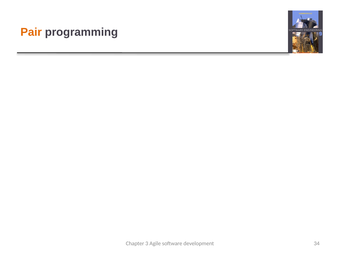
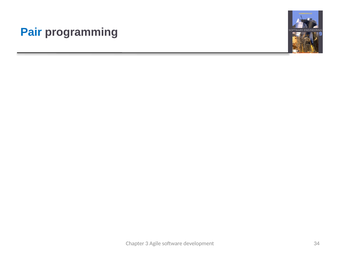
Pair at (31, 32) colour: orange -> blue
